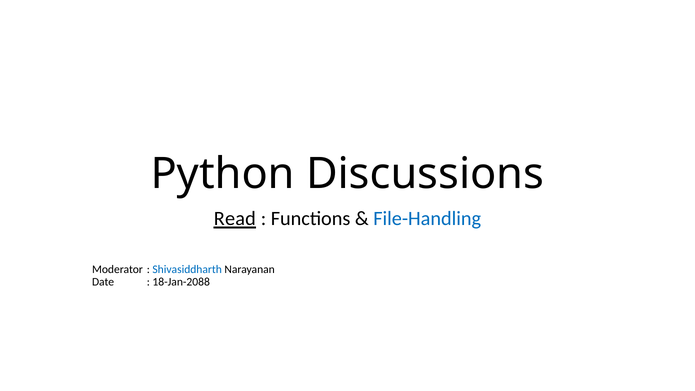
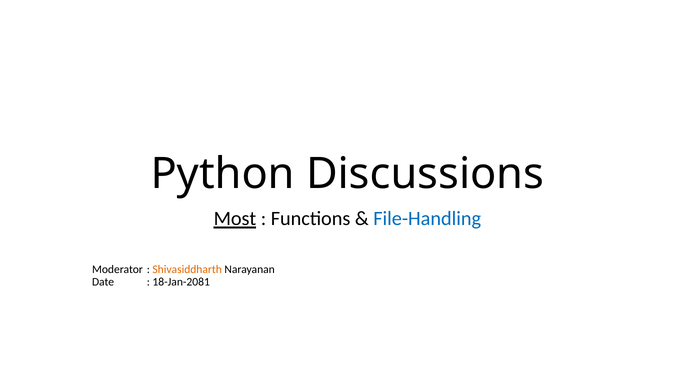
Read: Read -> Most
Shivasiddharth colour: blue -> orange
18-Jan-2088: 18-Jan-2088 -> 18-Jan-2081
